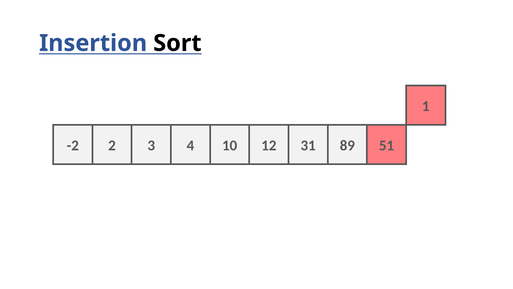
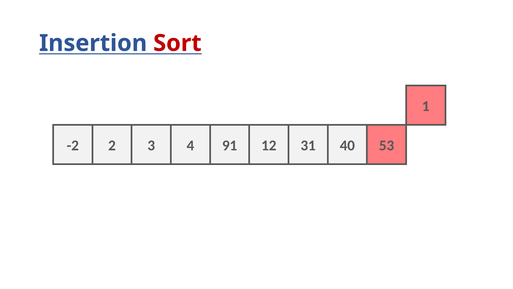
Sort colour: black -> red
10: 10 -> 91
89: 89 -> 40
51: 51 -> 53
